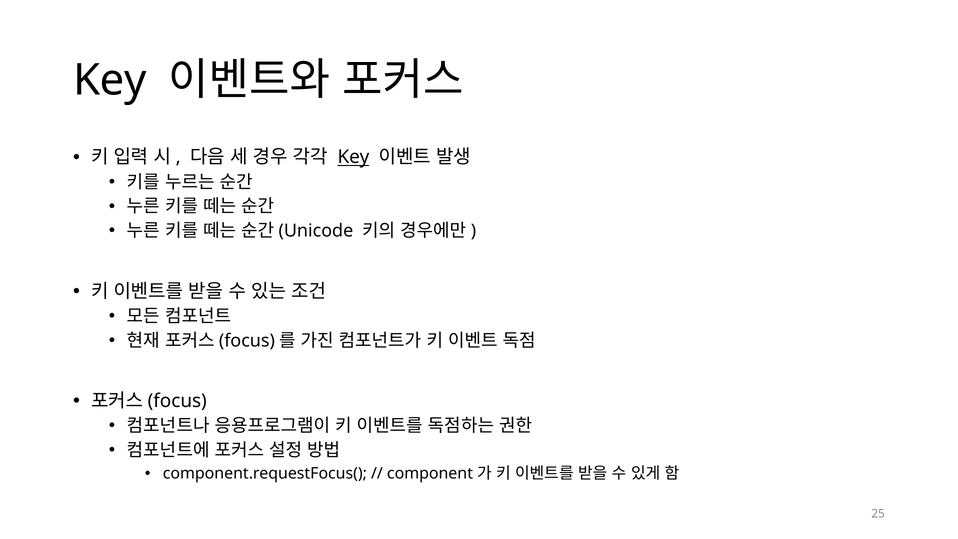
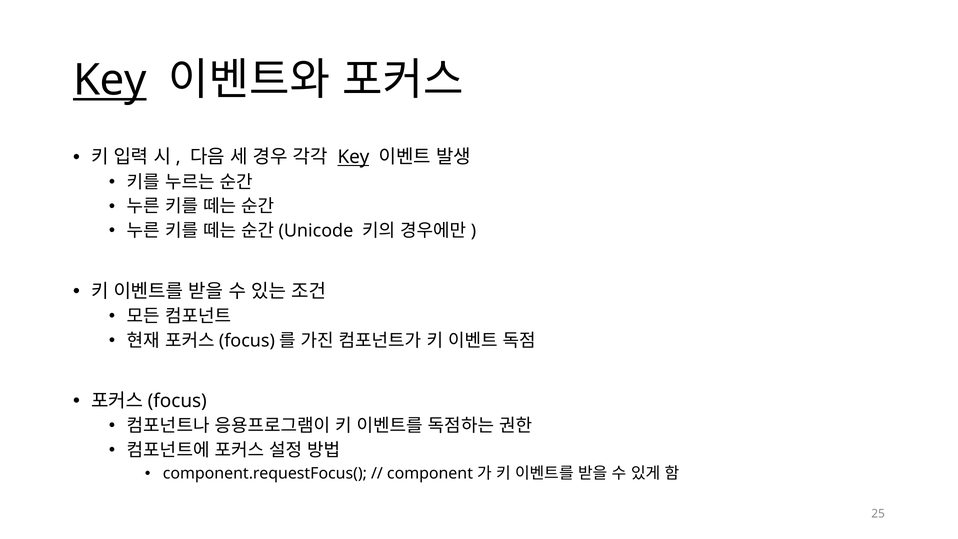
Key at (110, 80) underline: none -> present
